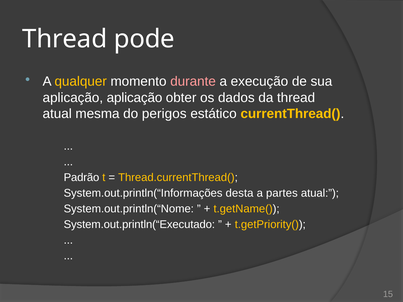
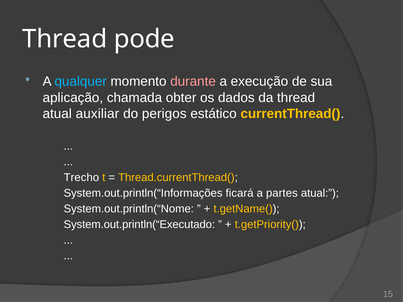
qualquer colour: yellow -> light blue
aplicação aplicação: aplicação -> chamada
mesma: mesma -> auxiliar
Padrão: Padrão -> Trecho
desta: desta -> ficará
